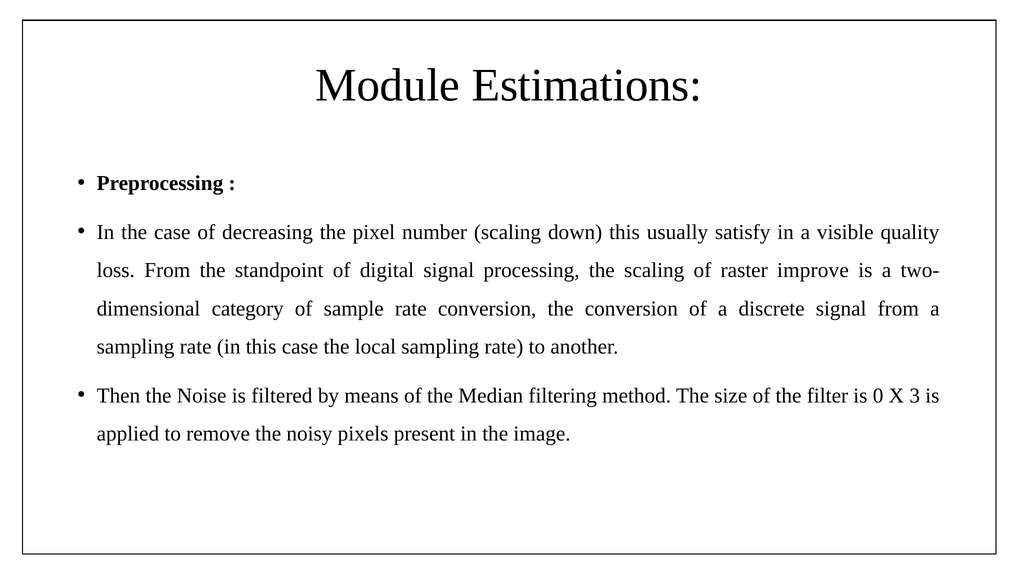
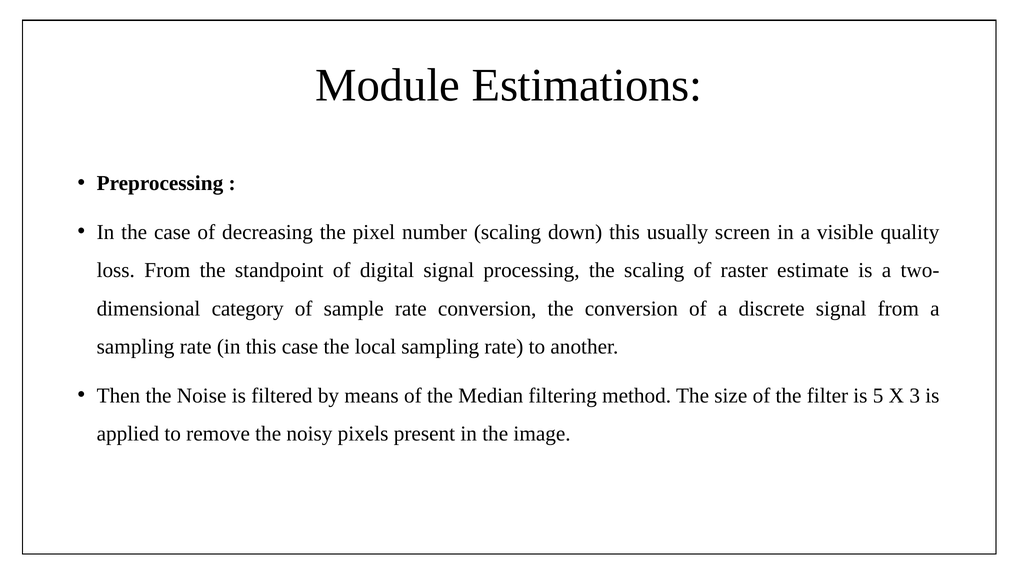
satisfy: satisfy -> screen
improve: improve -> estimate
0: 0 -> 5
